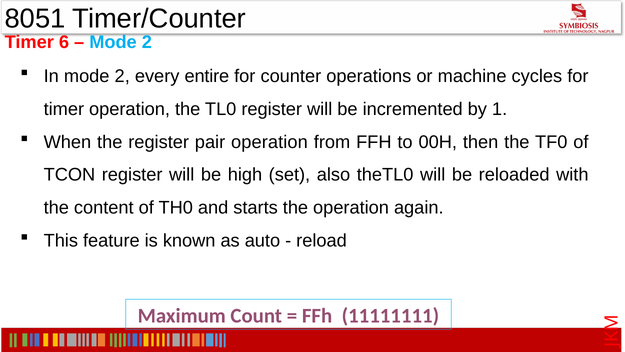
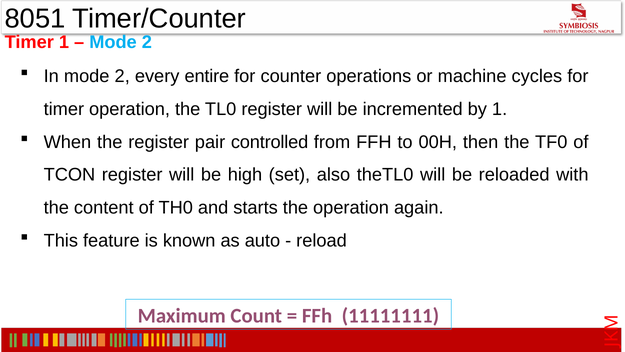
Timer 6: 6 -> 1
pair operation: operation -> controlled
